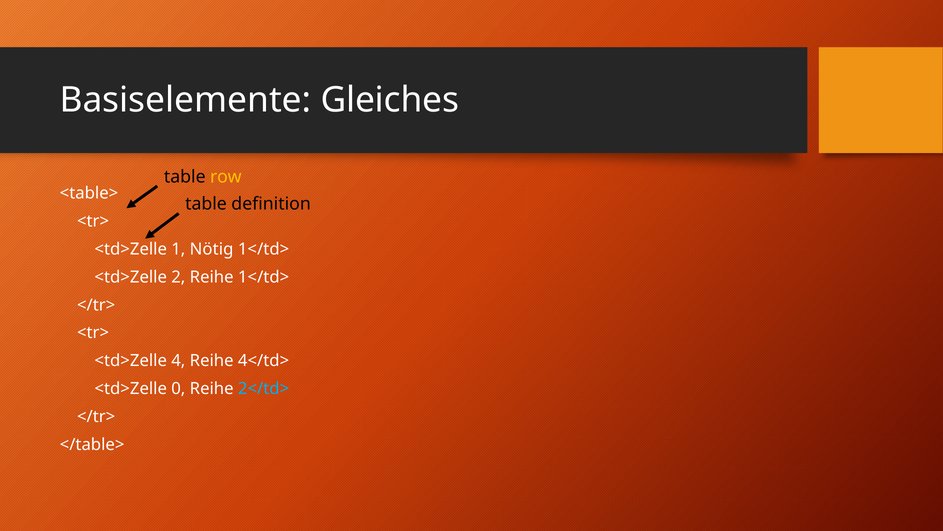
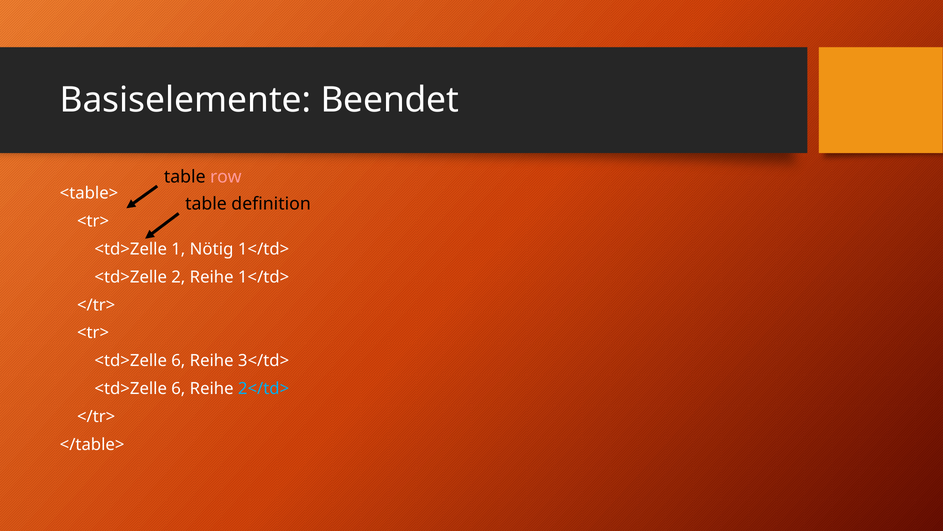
Gleiches: Gleiches -> Beendet
row colour: yellow -> pink
4 at (178, 360): 4 -> 6
4</td>: 4</td> -> 3</td>
0 at (178, 388): 0 -> 6
